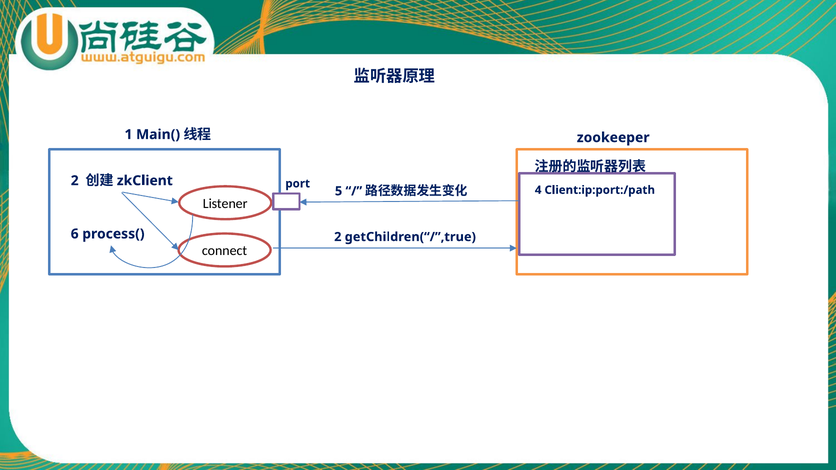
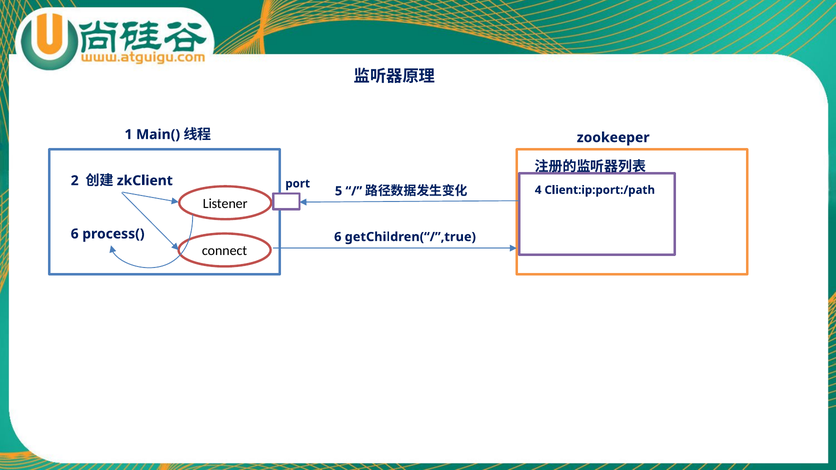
process( 2: 2 -> 6
